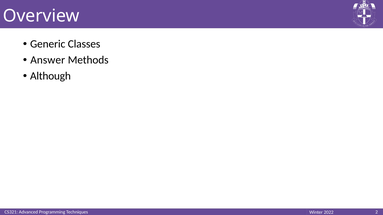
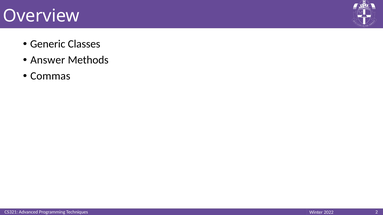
Although: Although -> Commas
